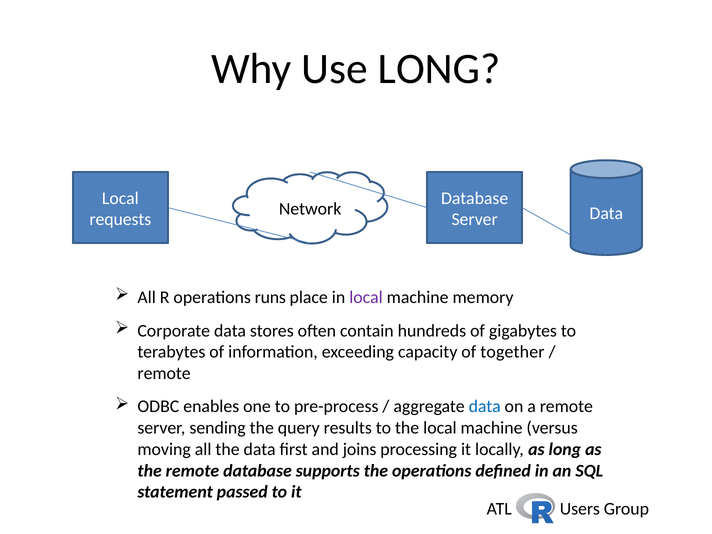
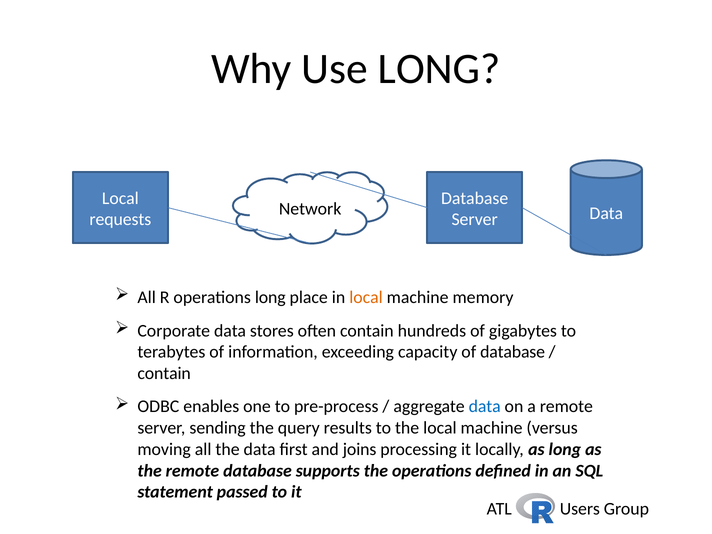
operations runs: runs -> long
local at (366, 297) colour: purple -> orange
of together: together -> database
remote at (164, 373): remote -> contain
